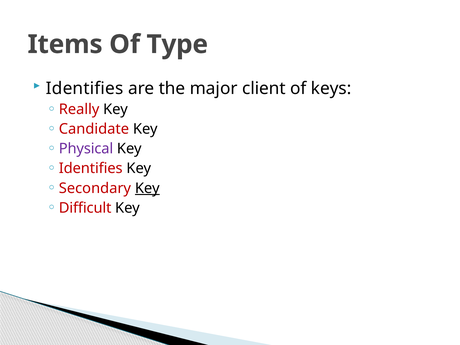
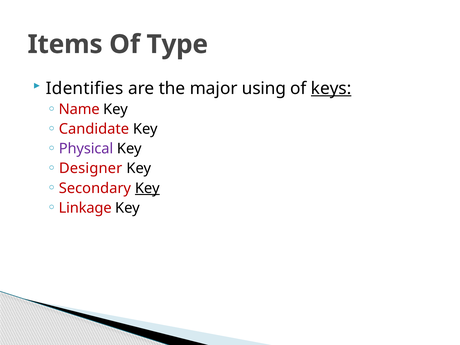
client: client -> using
keys underline: none -> present
Really: Really -> Name
Identifies at (91, 168): Identifies -> Designer
Difficult: Difficult -> Linkage
